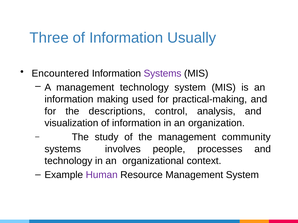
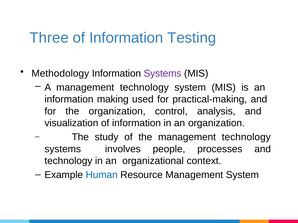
Usually: Usually -> Testing
Encountered: Encountered -> Methodology
the descriptions: descriptions -> organization
the management community: community -> technology
Human colour: purple -> blue
